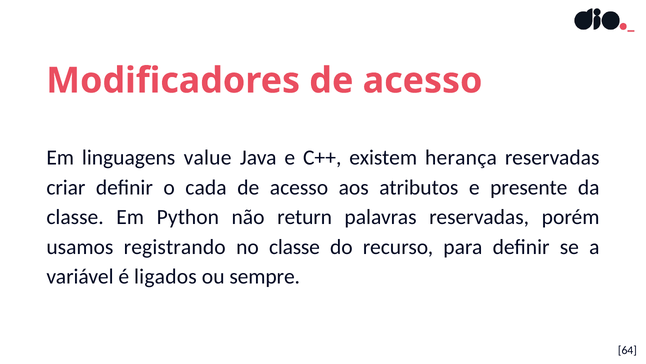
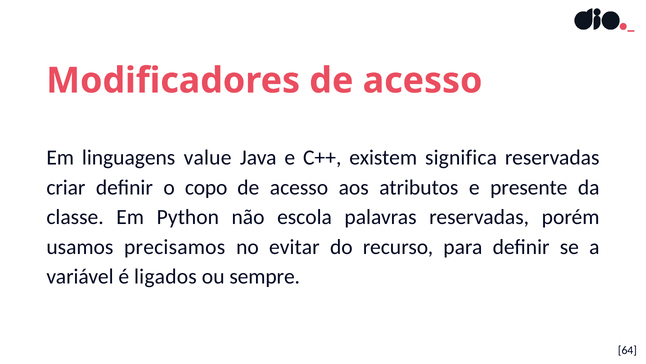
herança: herança -> significa
cada: cada -> copo
return: return -> escola
registrando: registrando -> precisamos
no classe: classe -> evitar
